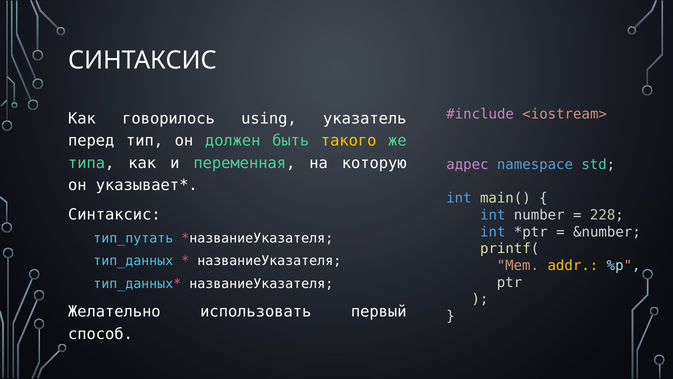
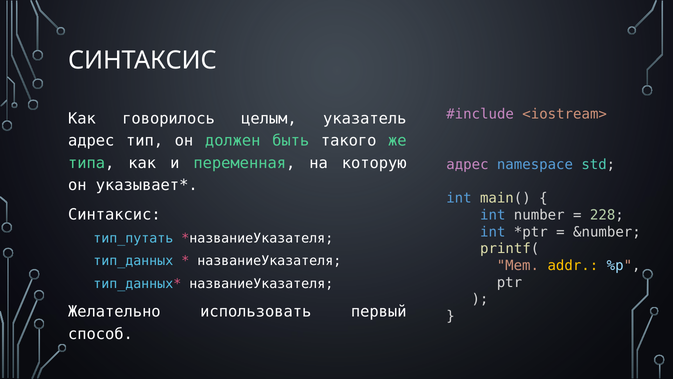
using: using -> целым
перед at (91, 141): перед -> адрес
такого colour: yellow -> white
